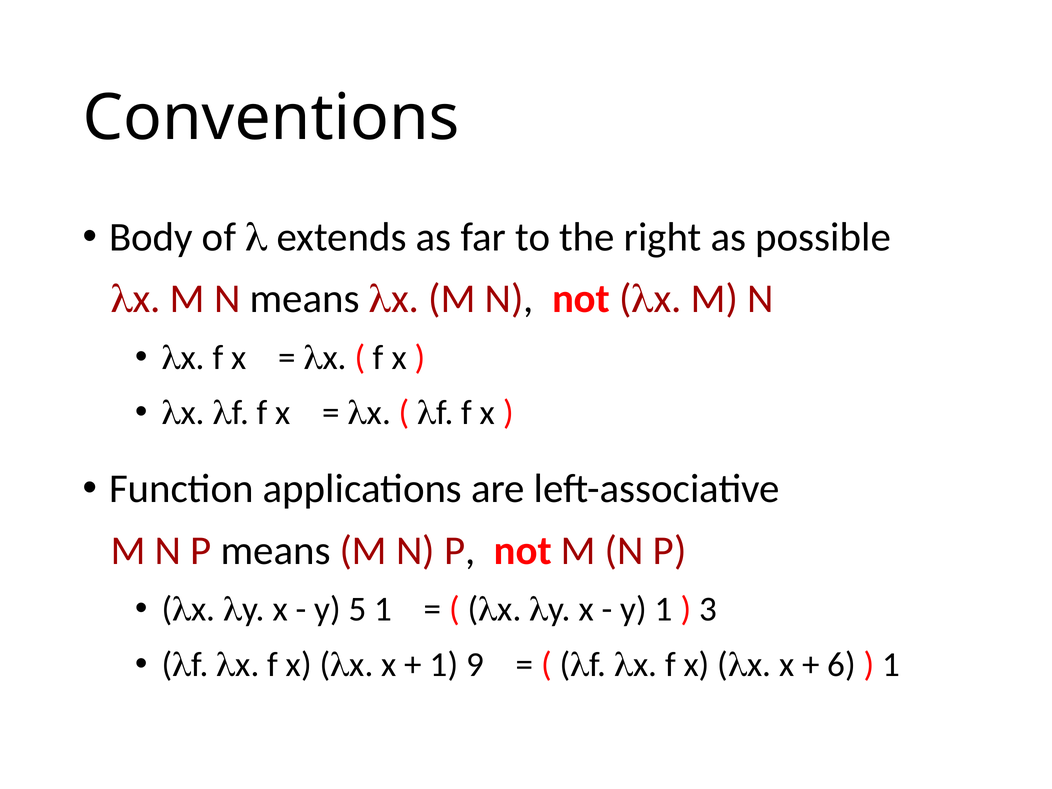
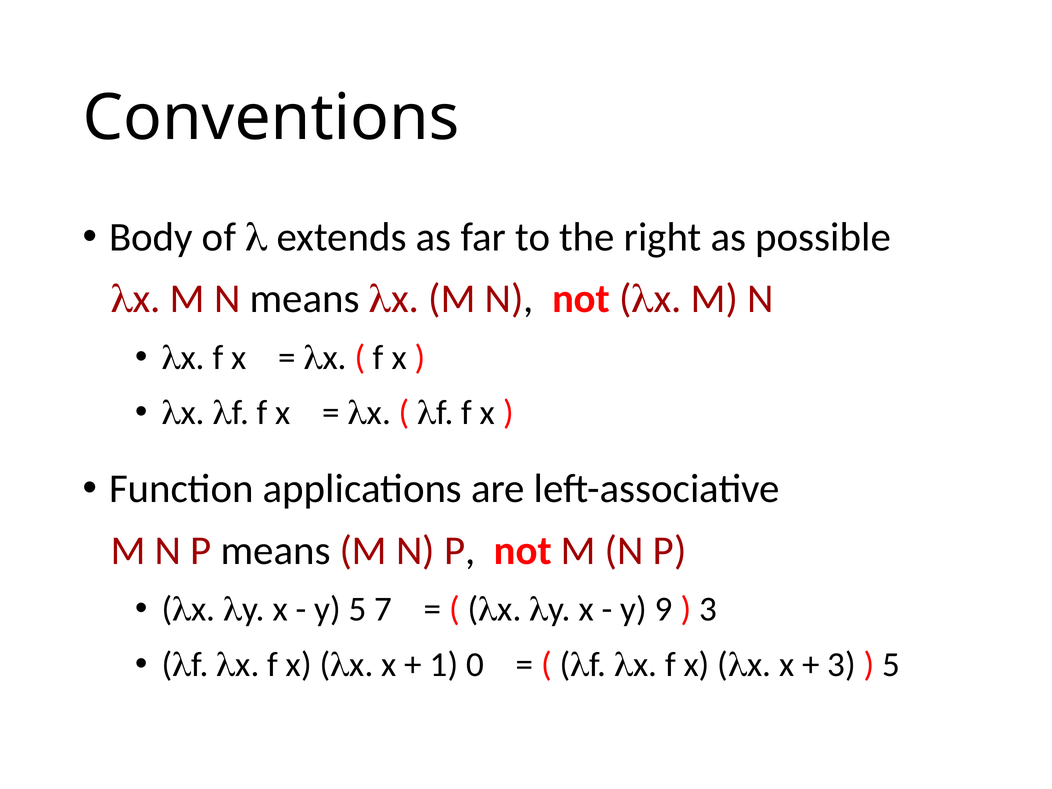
5 1: 1 -> 7
y 1: 1 -> 9
9: 9 -> 0
6 at (842, 665): 6 -> 3
1 at (891, 665): 1 -> 5
